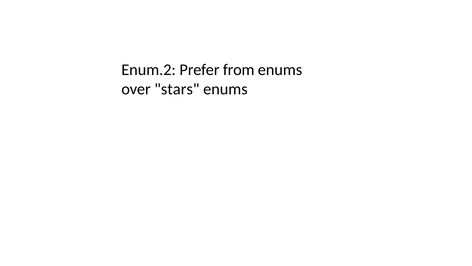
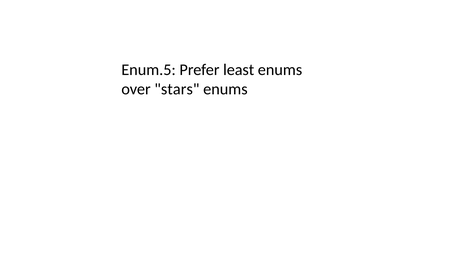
Enum.2: Enum.2 -> Enum.5
from: from -> least
